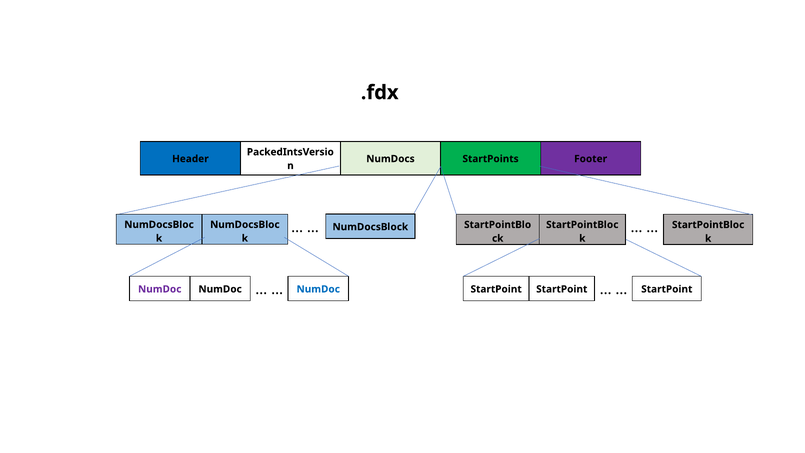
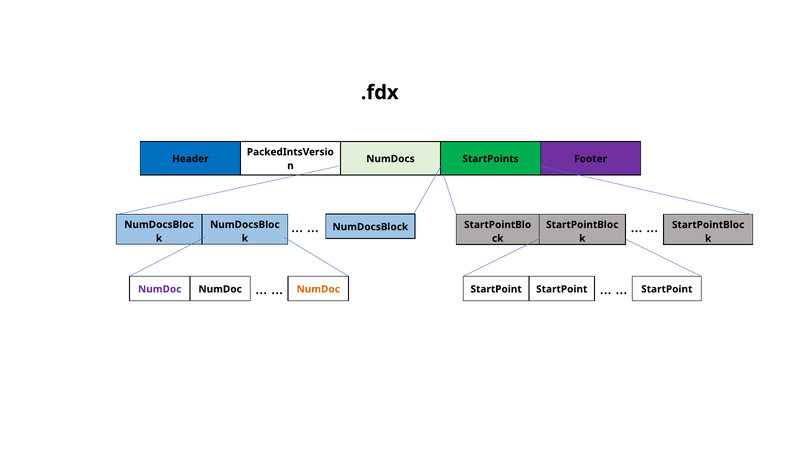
NumDoc at (318, 289) colour: blue -> orange
